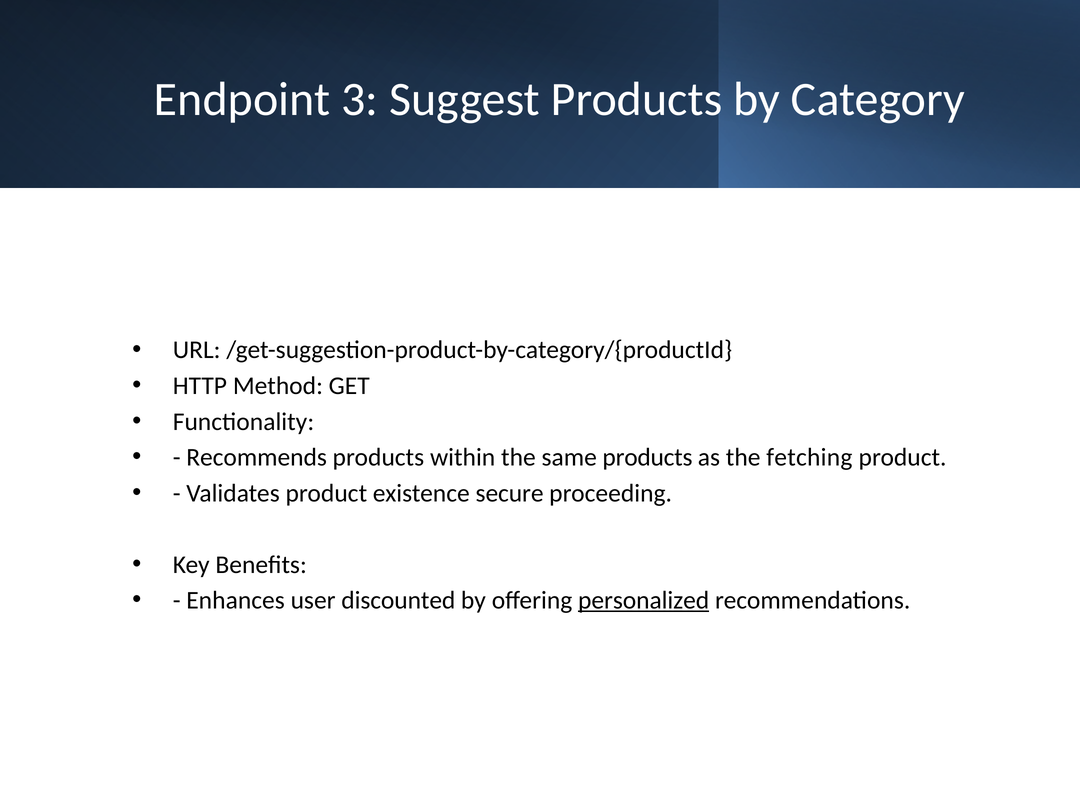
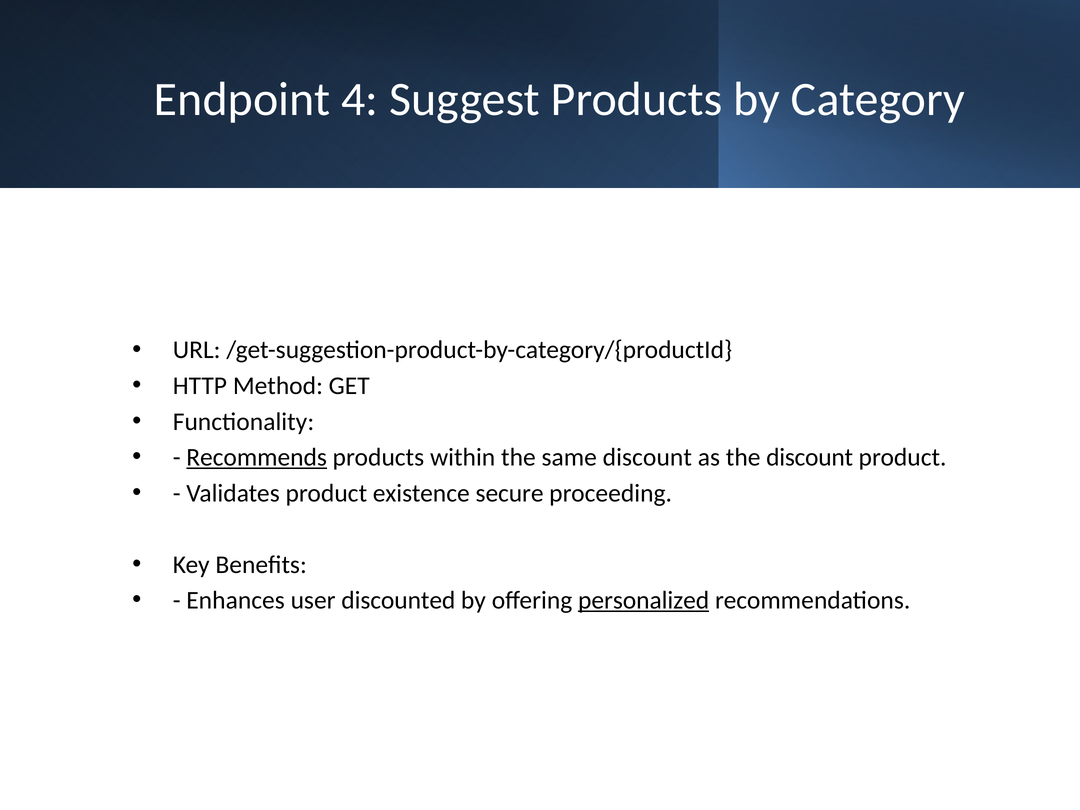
3: 3 -> 4
Recommends underline: none -> present
same products: products -> discount
the fetching: fetching -> discount
